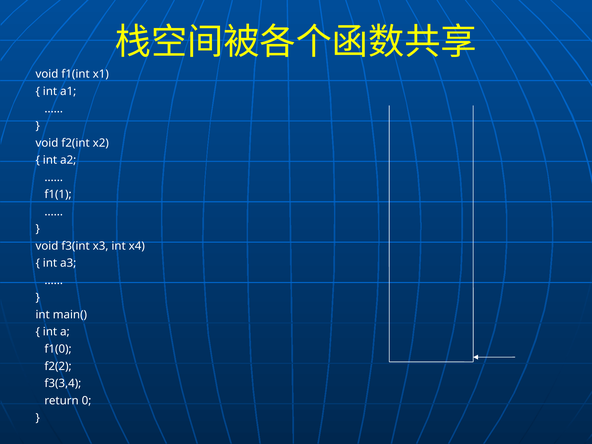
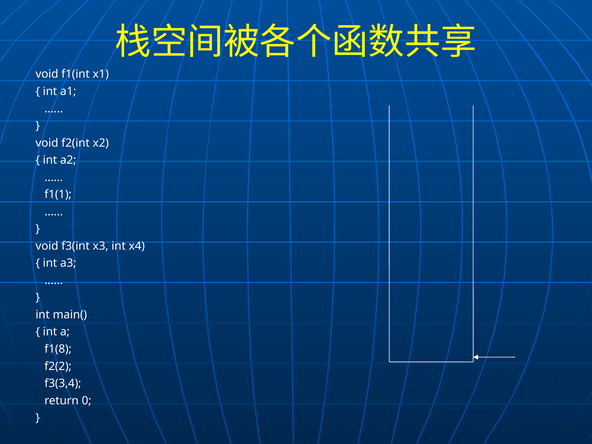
f1(0: f1(0 -> f1(8
